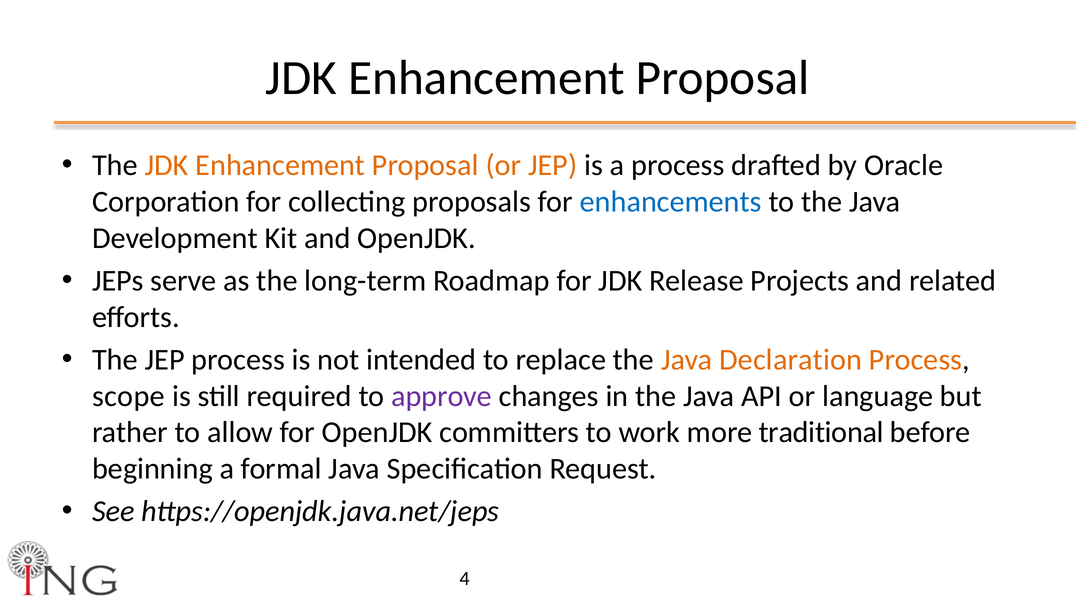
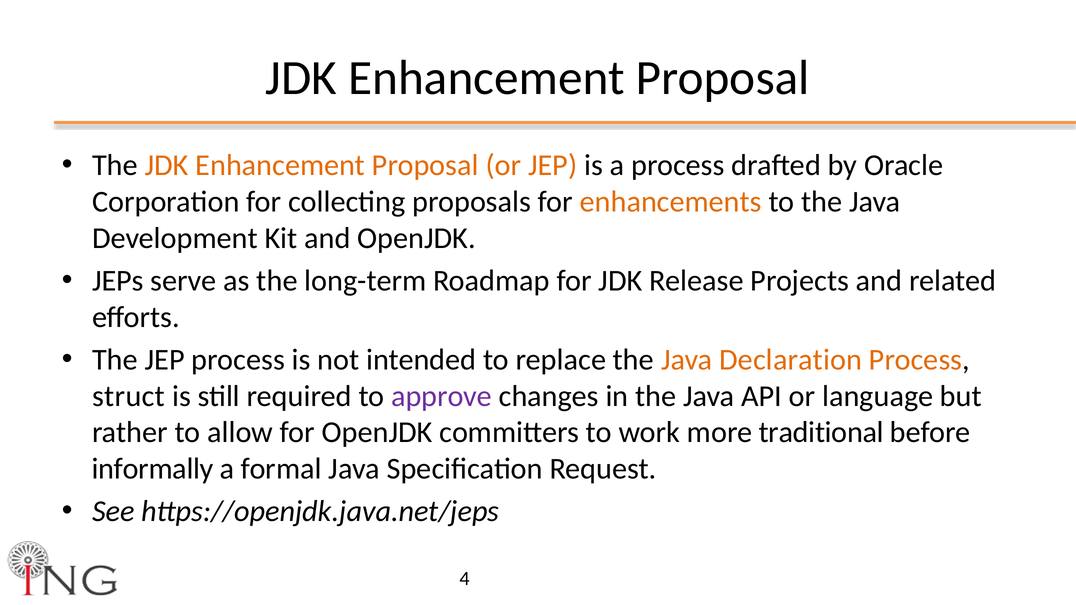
enhancements colour: blue -> orange
scope: scope -> struct
beginning: beginning -> informally
